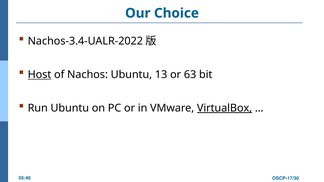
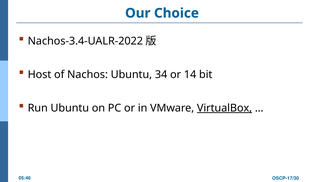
Host underline: present -> none
13: 13 -> 34
63: 63 -> 14
